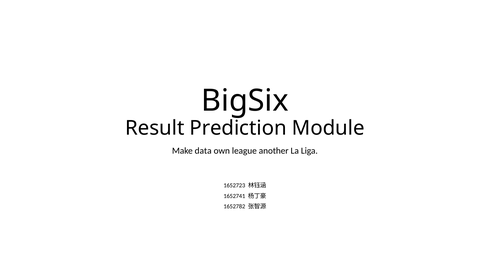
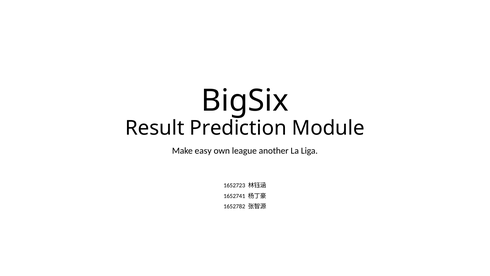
data: data -> easy
